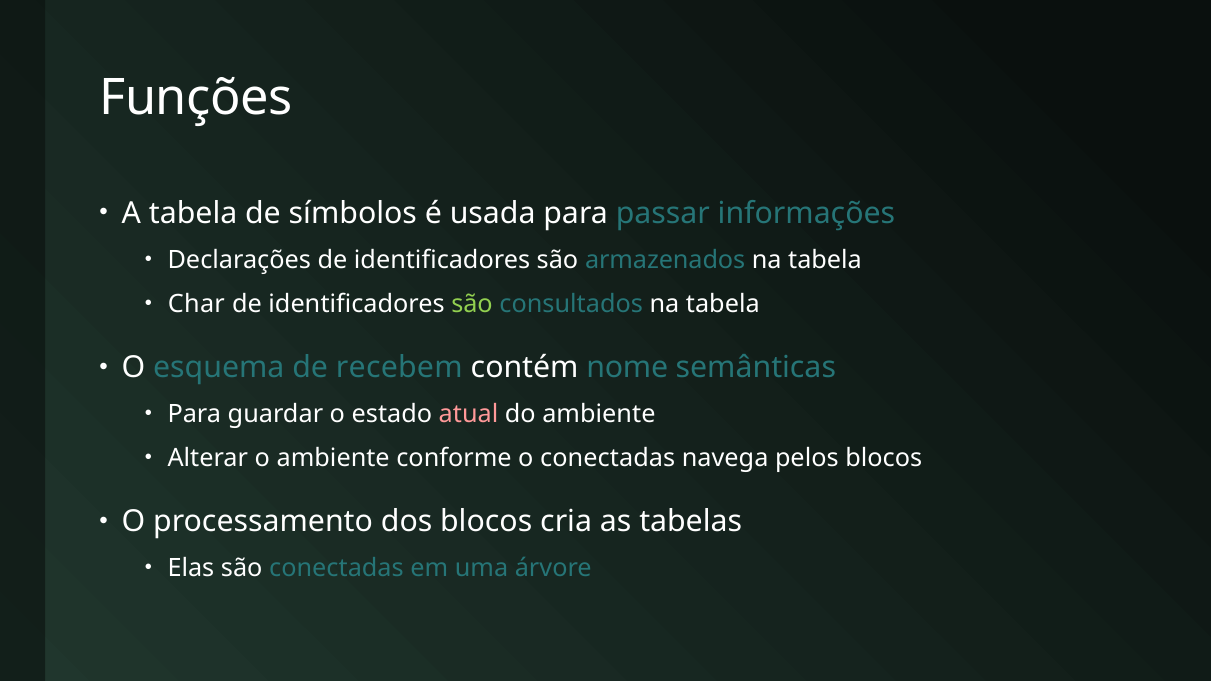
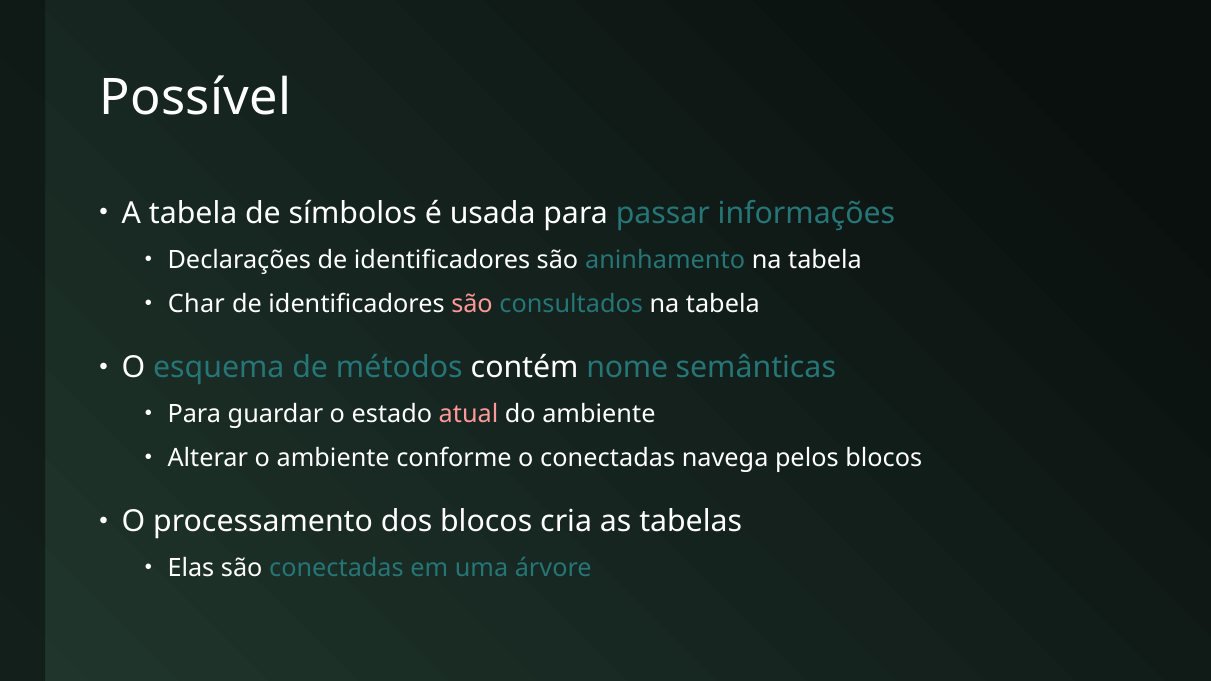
Funções: Funções -> Possível
armazenados: armazenados -> aninhamento
são at (472, 304) colour: light green -> pink
recebem: recebem -> métodos
